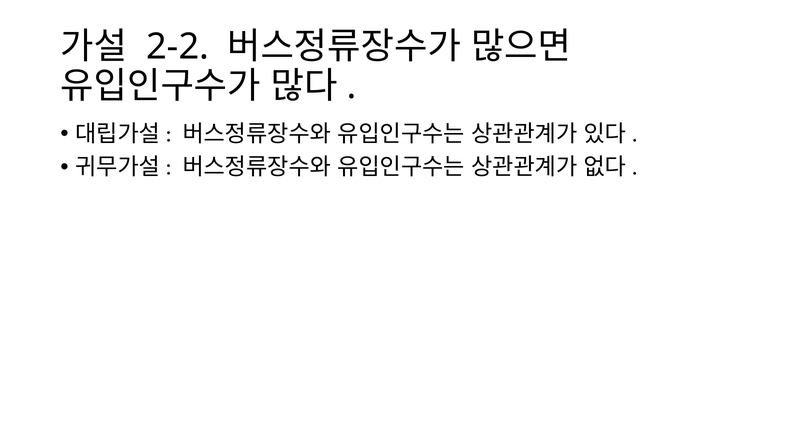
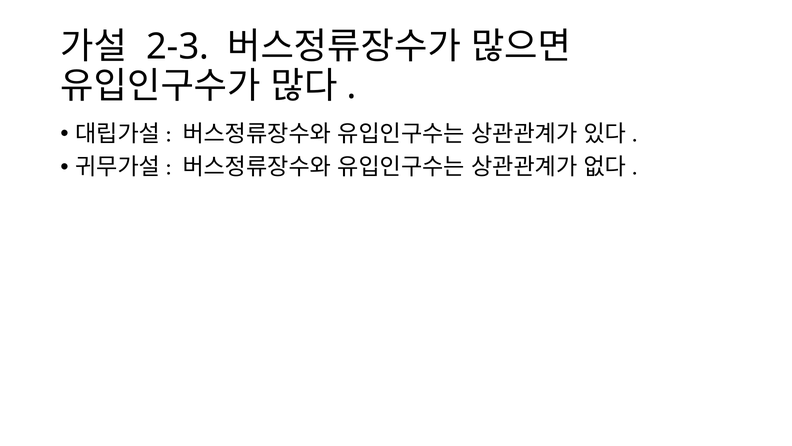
2-2: 2-2 -> 2-3
